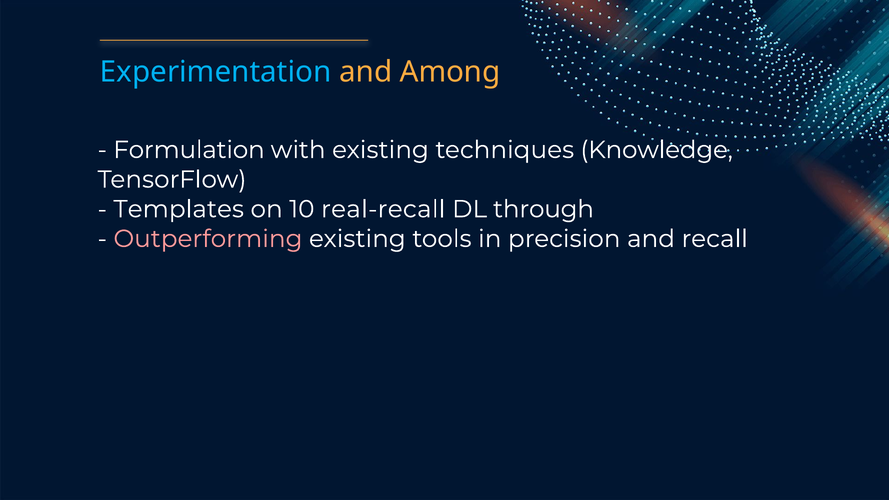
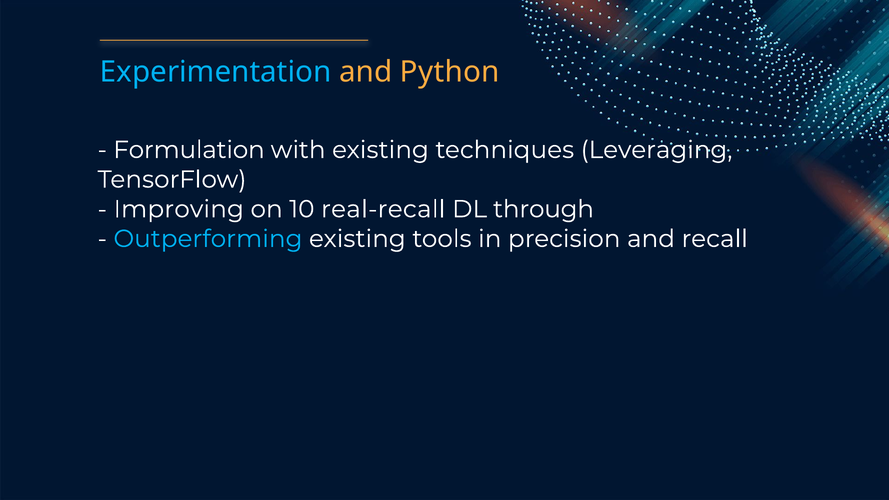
Among: Among -> Python
Knowledge: Knowledge -> Leveraging
Templates: Templates -> Improving
Outperforming colour: pink -> light blue
